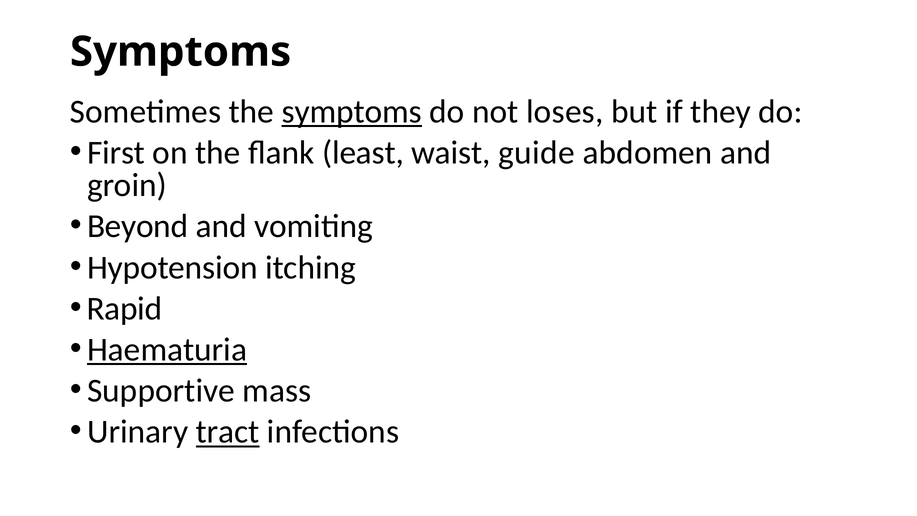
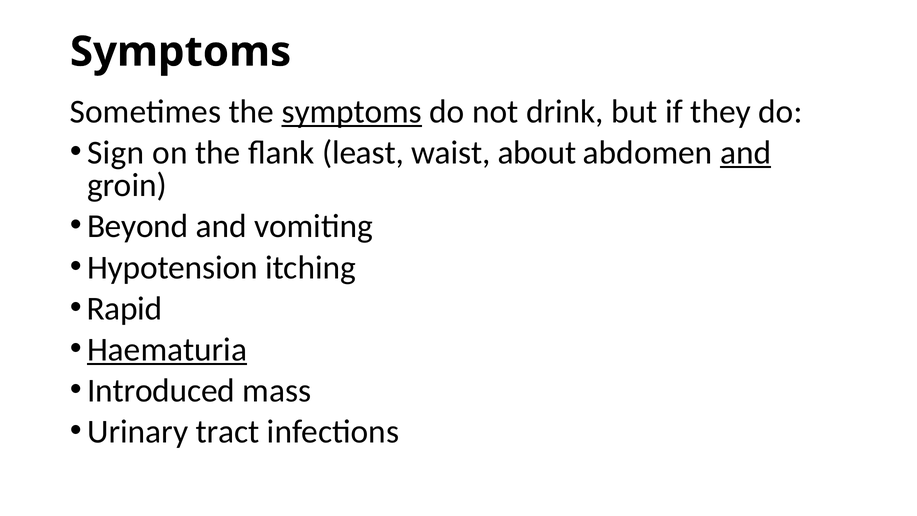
loses: loses -> drink
First: First -> Sign
guide: guide -> about
and at (746, 153) underline: none -> present
Supportive: Supportive -> Introduced
tract underline: present -> none
